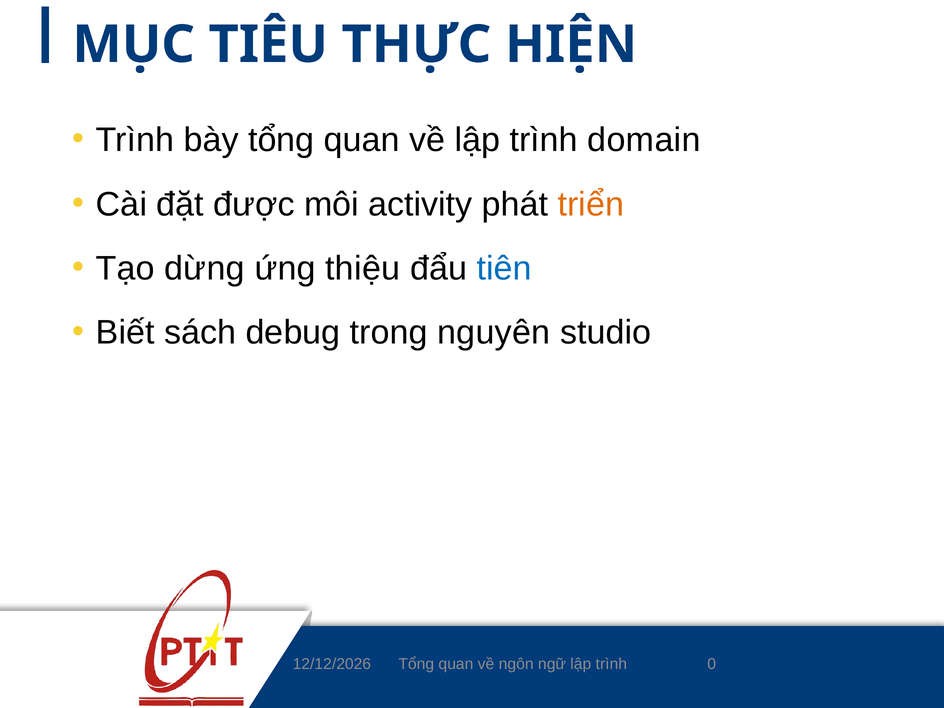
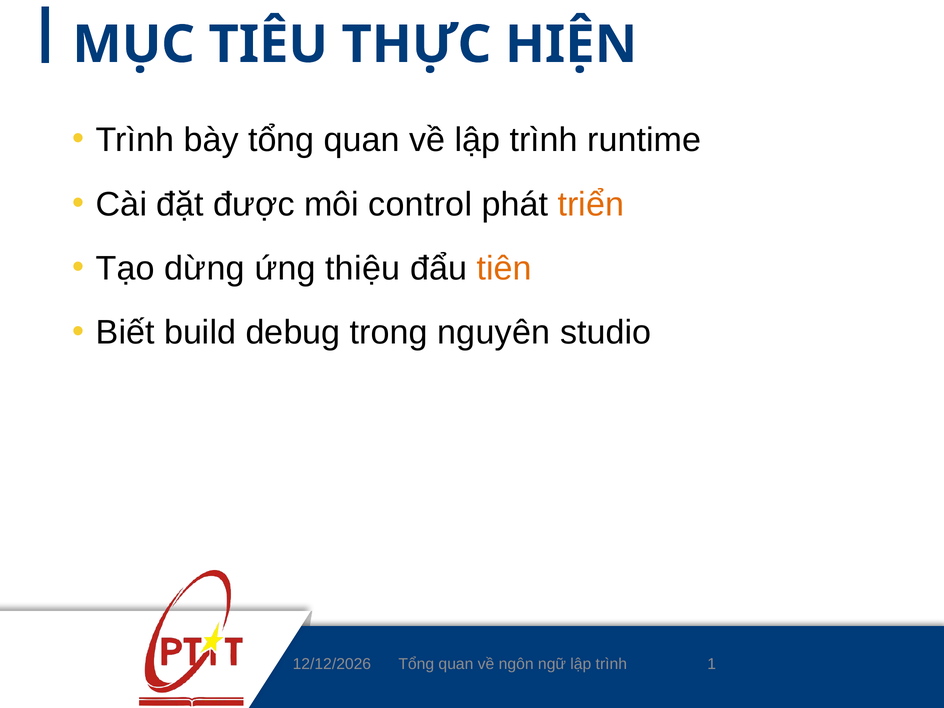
domain: domain -> runtime
activity: activity -> control
tiên colour: blue -> orange
sách: sách -> build
0: 0 -> 1
